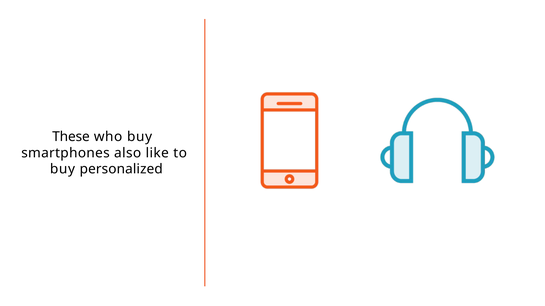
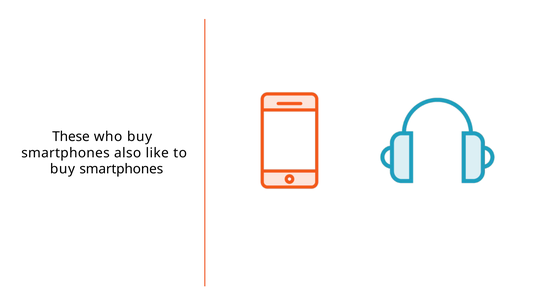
personalized at (121, 169): personalized -> smartphones
